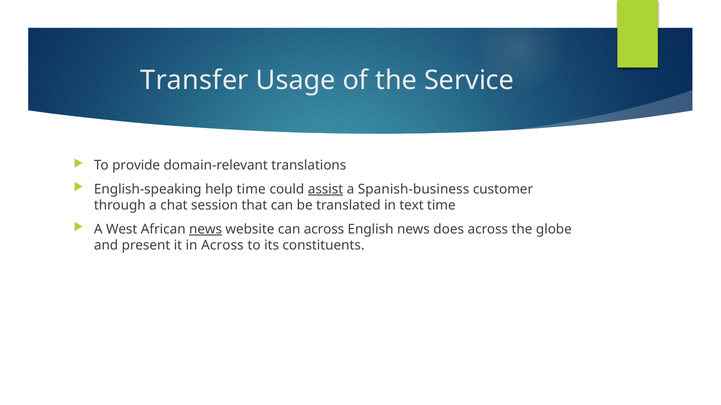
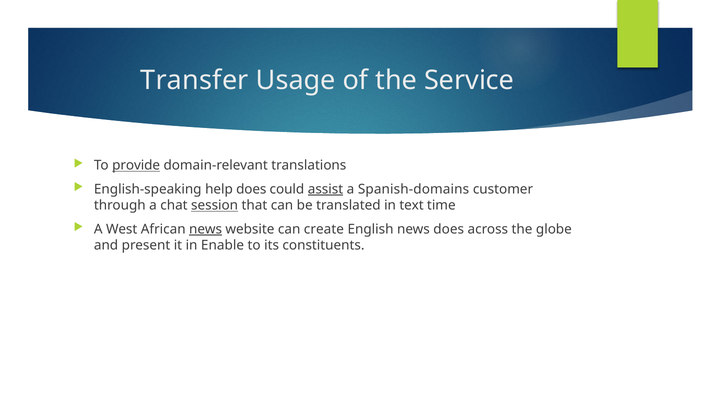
provide underline: none -> present
help time: time -> does
Spanish-business: Spanish-business -> Spanish-domains
session underline: none -> present
can across: across -> create
in Across: Across -> Enable
